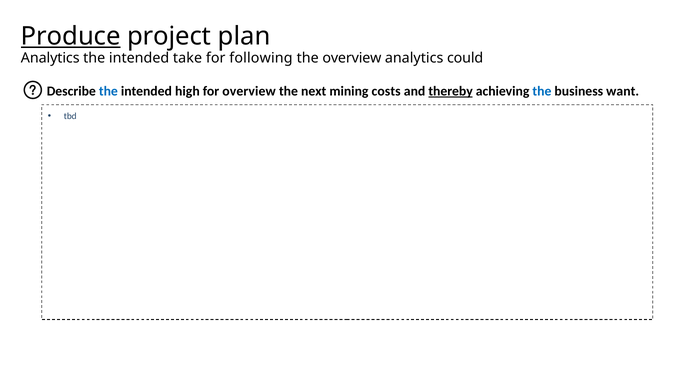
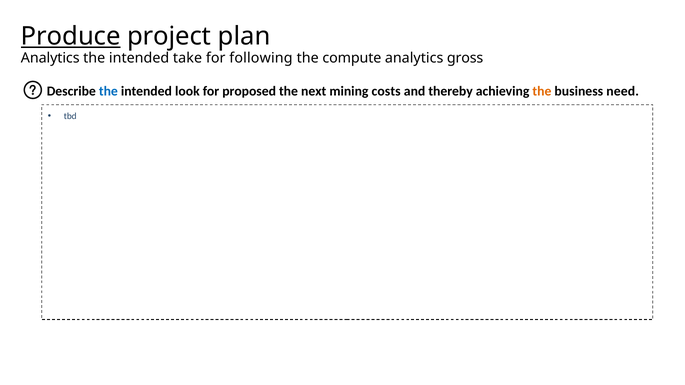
the overview: overview -> compute
could: could -> gross
high: high -> look
for overview: overview -> proposed
thereby underline: present -> none
the at (542, 91) colour: blue -> orange
want: want -> need
